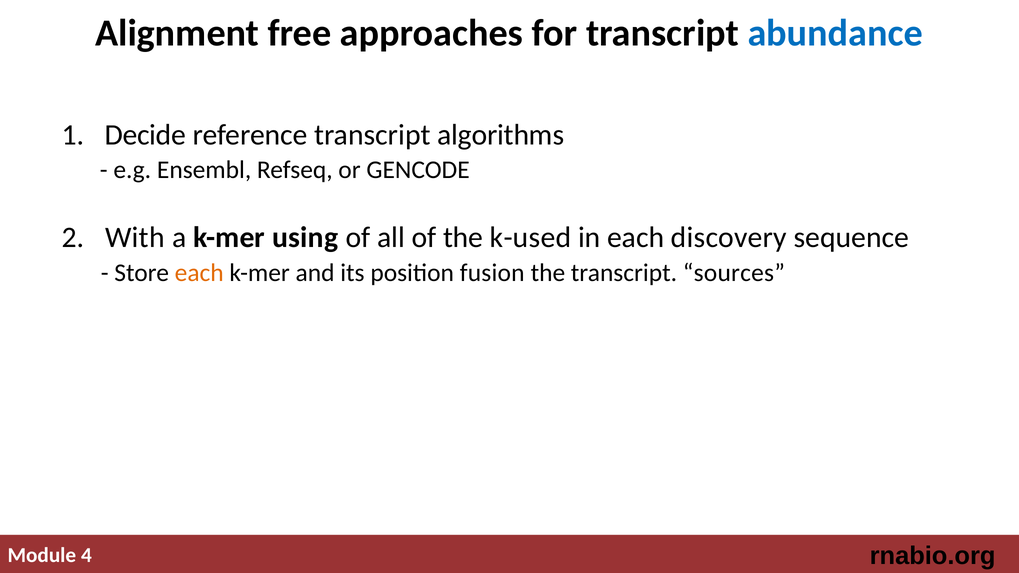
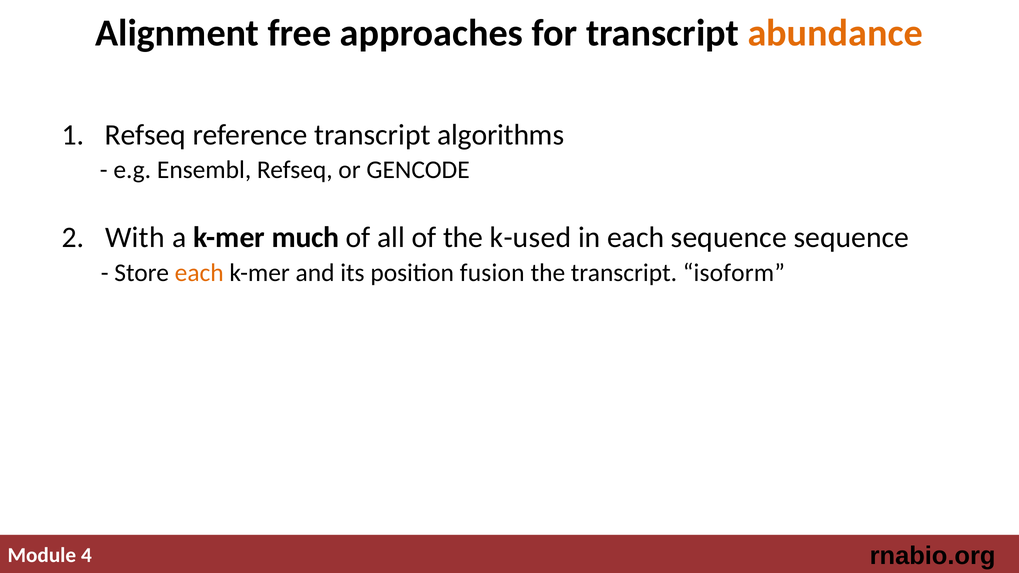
abundance colour: blue -> orange
Decide at (145, 135): Decide -> Refseq
using: using -> much
each discovery: discovery -> sequence
sources: sources -> isoform
